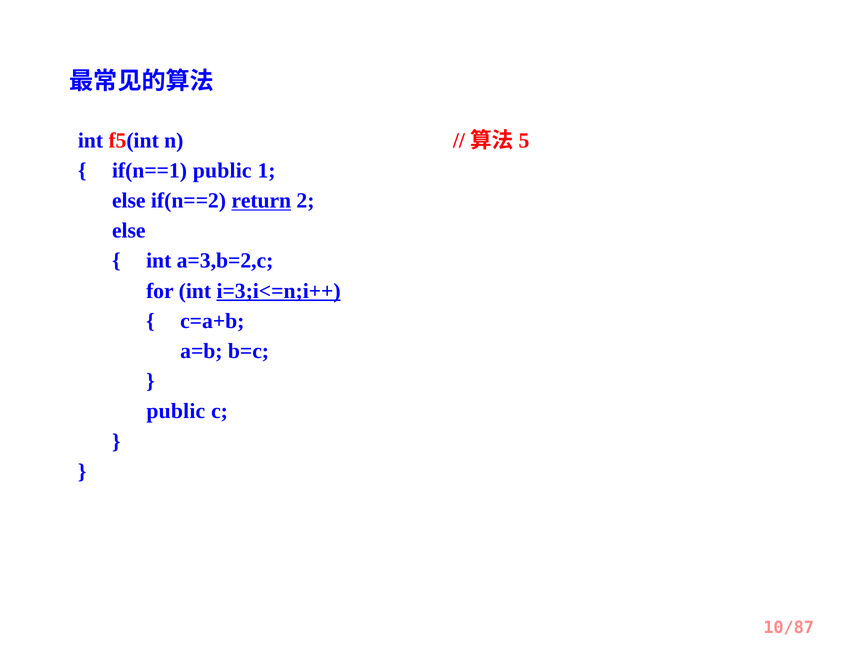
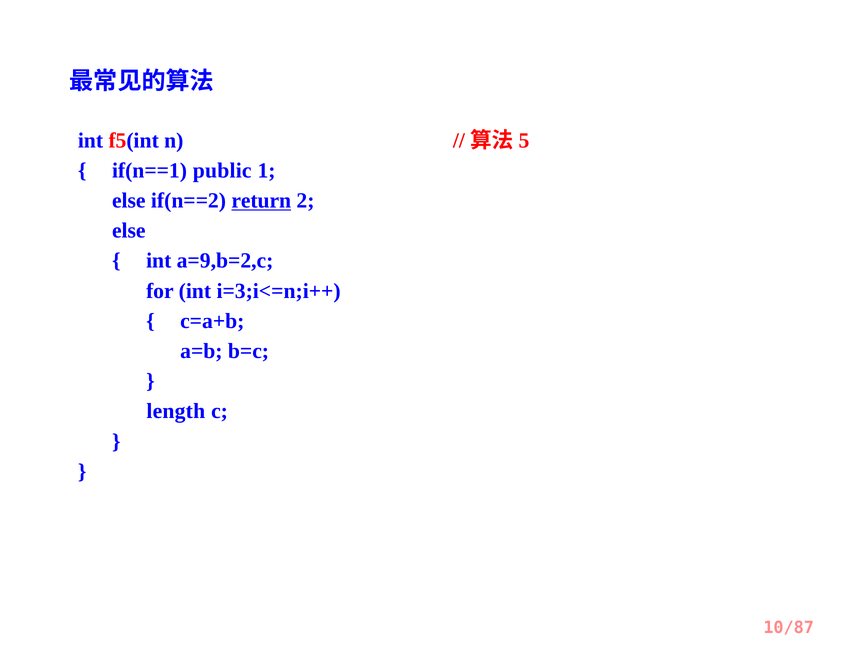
a=3,b=2,c: a=3,b=2,c -> a=9,b=2,c
i=3;i<=n;i++ underline: present -> none
public at (176, 411): public -> length
